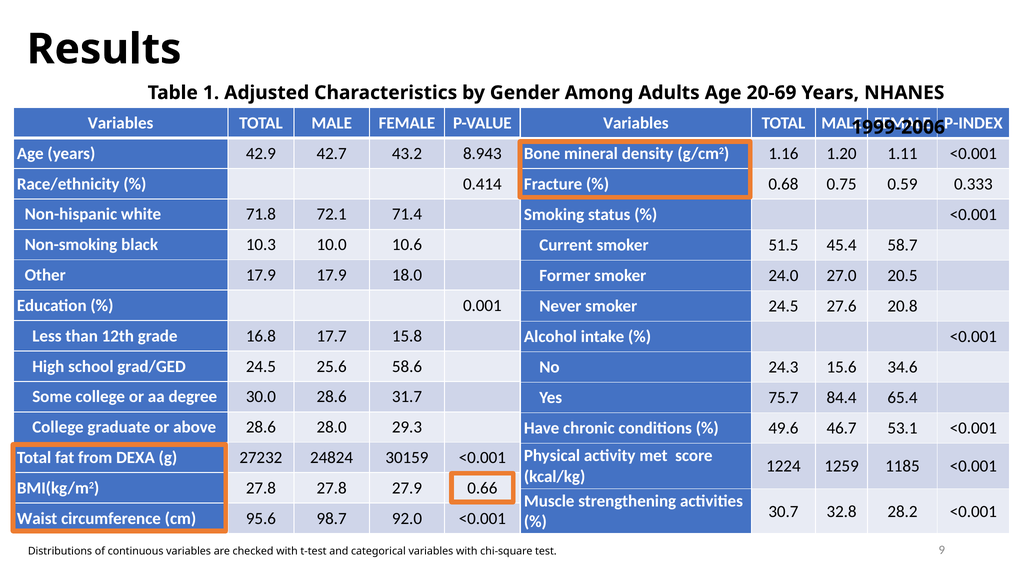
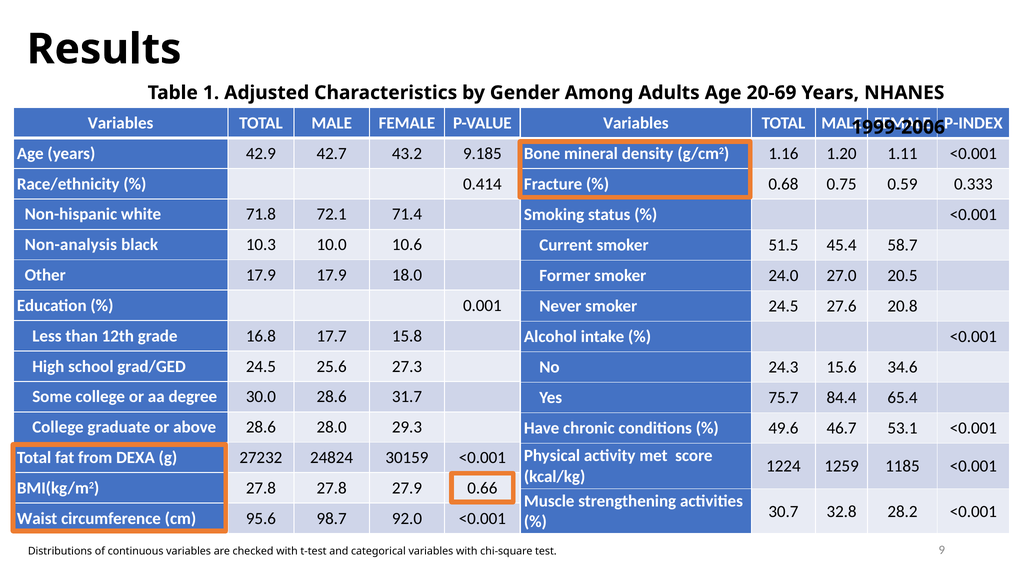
8.943: 8.943 -> 9.185
Non-smoking: Non-smoking -> Non-analysis
58.6: 58.6 -> 27.3
